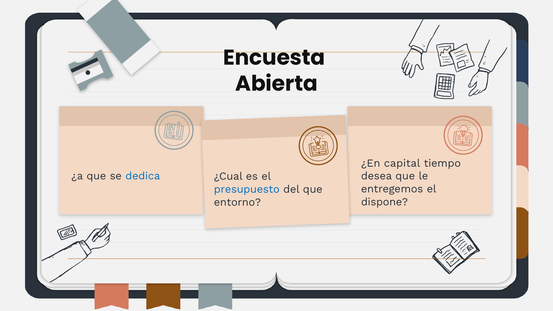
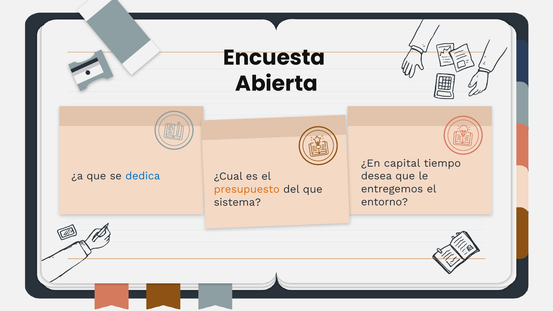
presupuesto colour: blue -> orange
dispone: dispone -> entorno
entorno: entorno -> sistema
